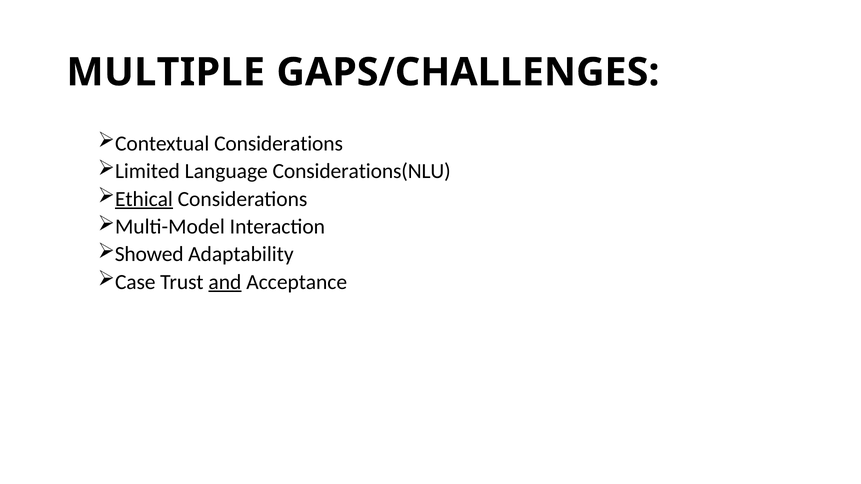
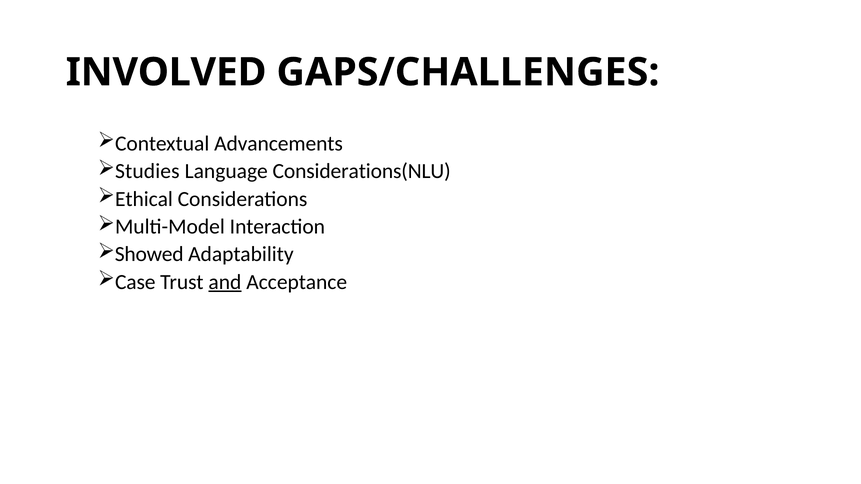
MULTIPLE: MULTIPLE -> INVOLVED
Contextual Considerations: Considerations -> Advancements
Limited: Limited -> Studies
Ethical underline: present -> none
